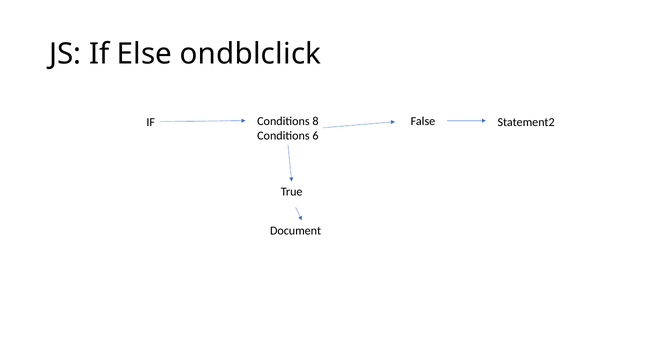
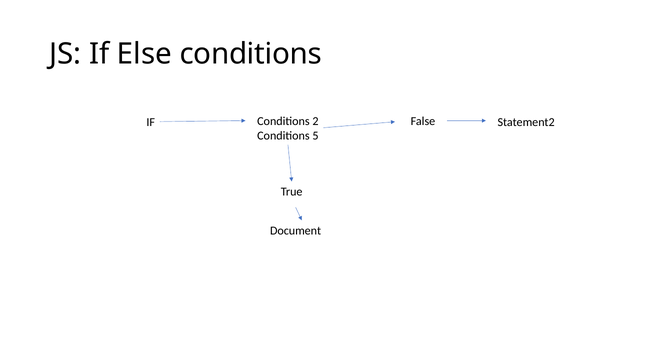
Else ondblclick: ondblclick -> conditions
8: 8 -> 2
6: 6 -> 5
